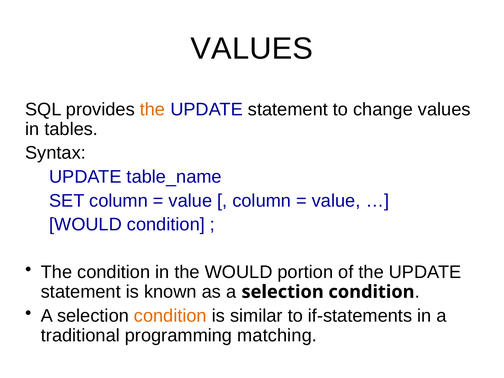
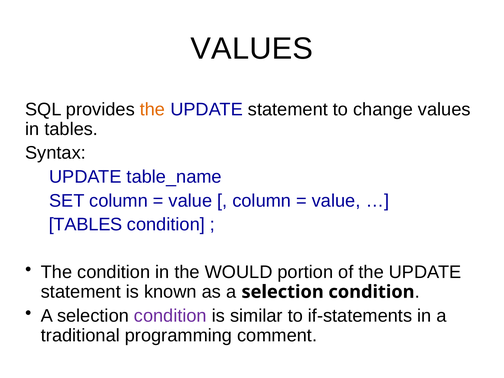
WOULD at (86, 225): WOULD -> TABLES
condition at (170, 316) colour: orange -> purple
matching: matching -> comment
